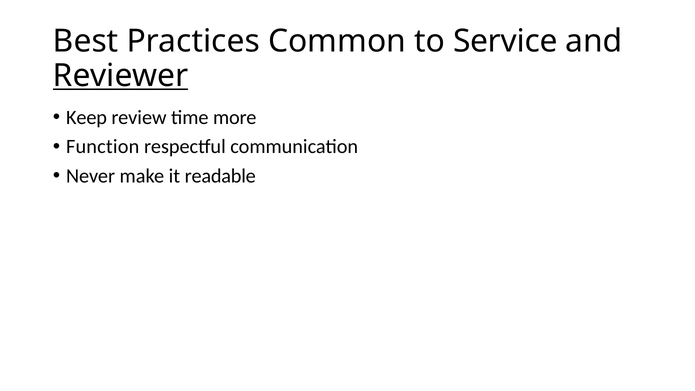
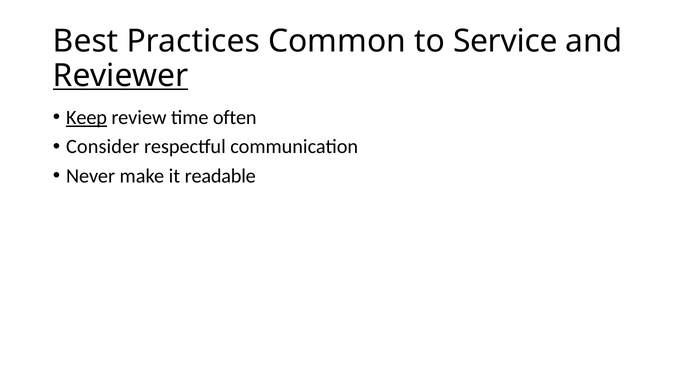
Keep underline: none -> present
more: more -> often
Function: Function -> Consider
